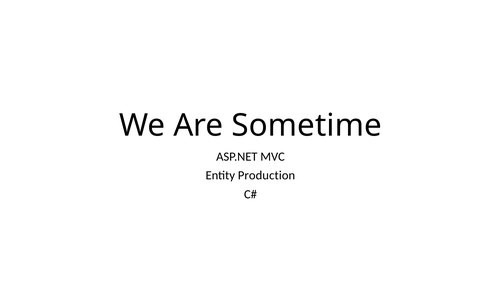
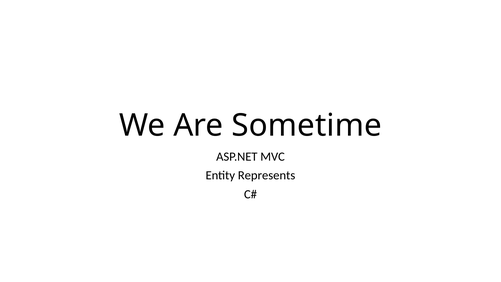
Production: Production -> Represents
